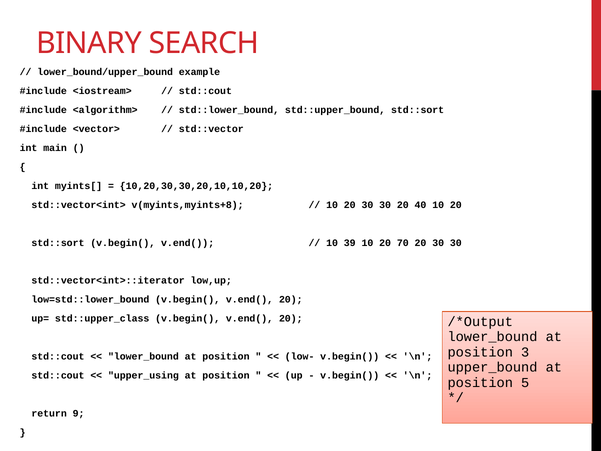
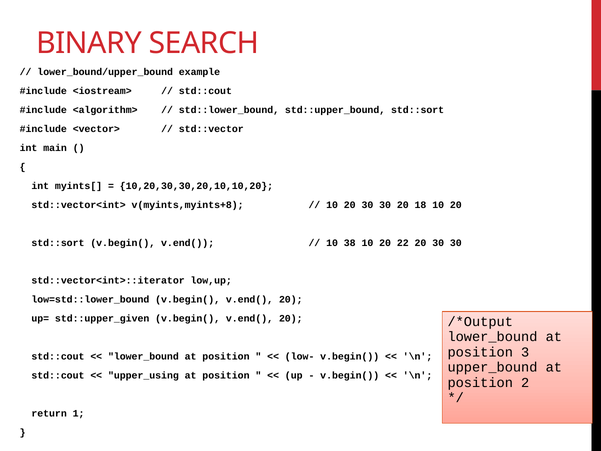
40: 40 -> 18
39: 39 -> 38
70: 70 -> 22
std::upper_class: std::upper_class -> std::upper_given
5: 5 -> 2
9: 9 -> 1
